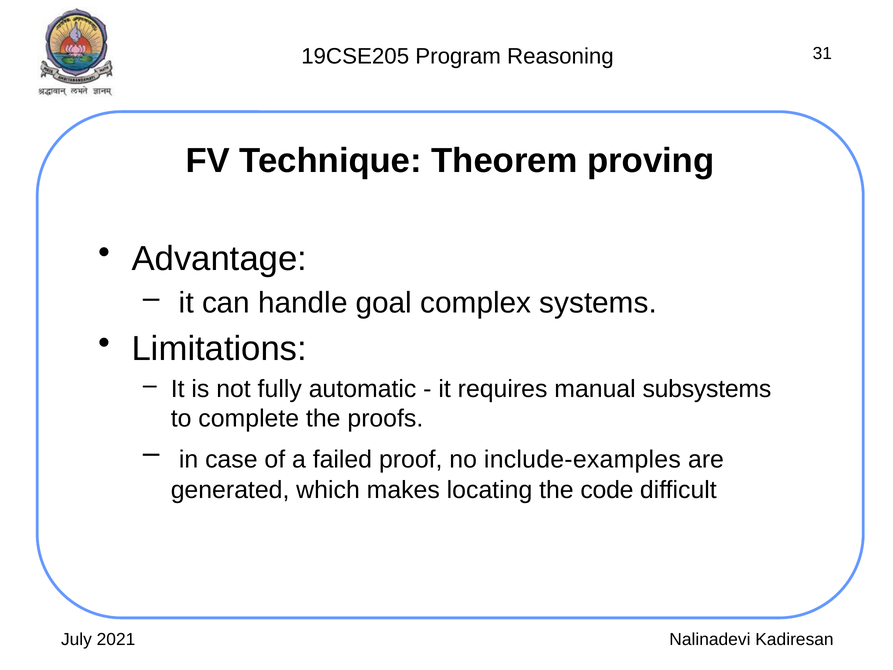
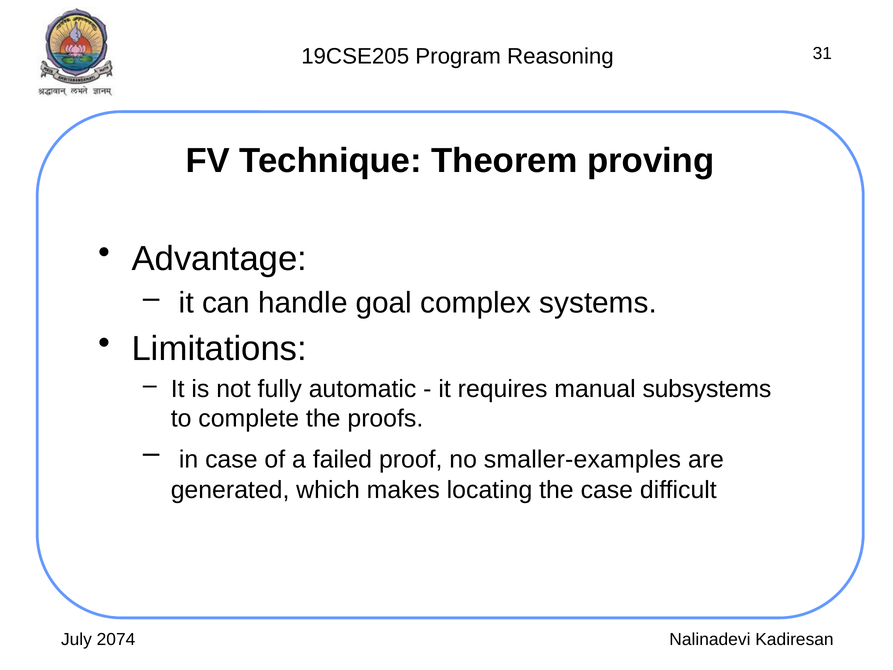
include-examples: include-examples -> smaller-examples
the code: code -> case
2021: 2021 -> 2074
